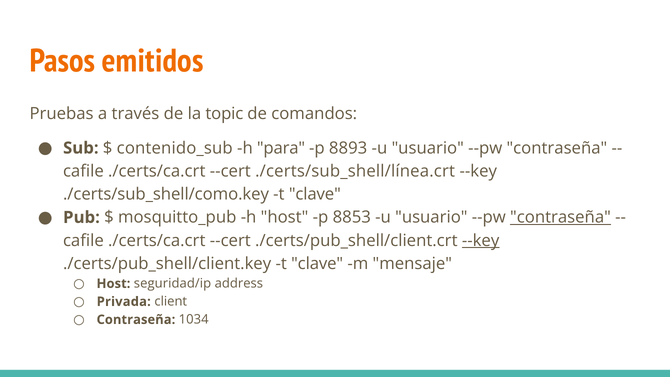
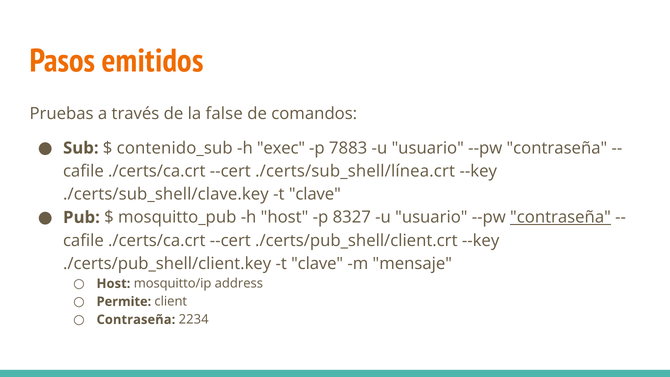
topic: topic -> false
para: para -> exec
8893: 8893 -> 7883
./certs/sub_shell/como.key: ./certs/sub_shell/como.key -> ./certs/sub_shell/clave.key
8853: 8853 -> 8327
--key at (481, 240) underline: present -> none
seguridad/ip: seguridad/ip -> mosquitto/ip
Privada: Privada -> Permite
1034: 1034 -> 2234
